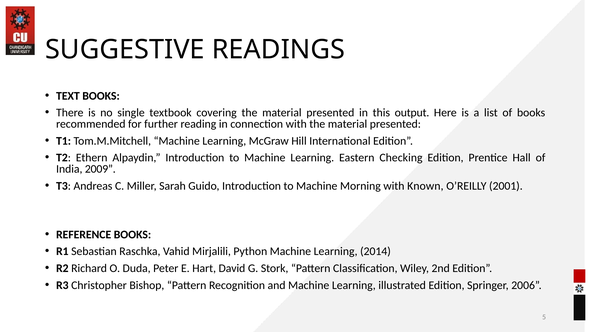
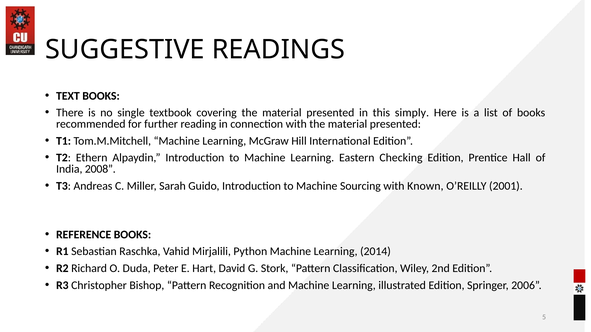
output: output -> simply
2009: 2009 -> 2008
Morning: Morning -> Sourcing
